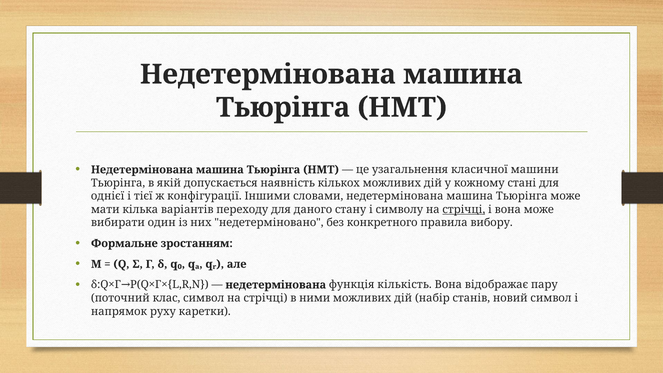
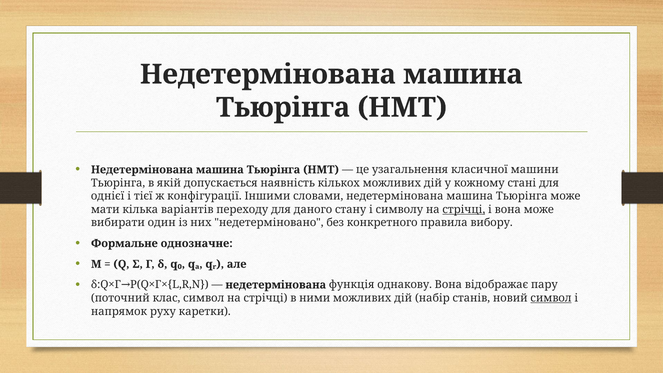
зростанням: зростанням -> однозначне
кількість: кількість -> однакову
символ at (551, 298) underline: none -> present
